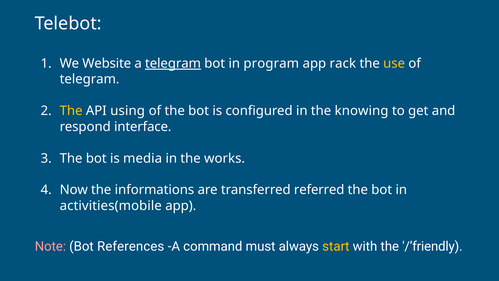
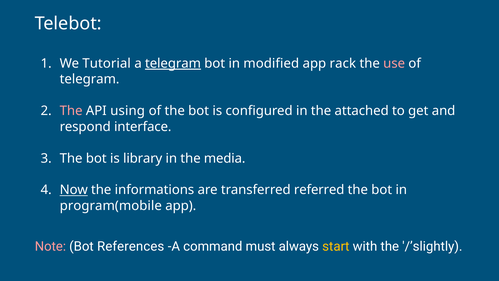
Website: Website -> Tutorial
program: program -> modified
use colour: yellow -> pink
The at (71, 111) colour: yellow -> pink
knowing: knowing -> attached
media: media -> library
works: works -> media
Now underline: none -> present
activities(mobile: activities(mobile -> program(mobile
/’friendly: /’friendly -> /’slightly
